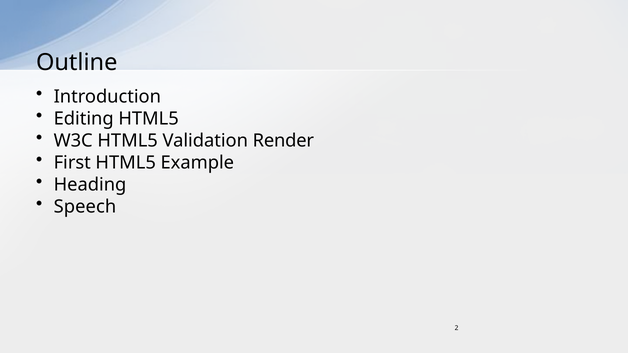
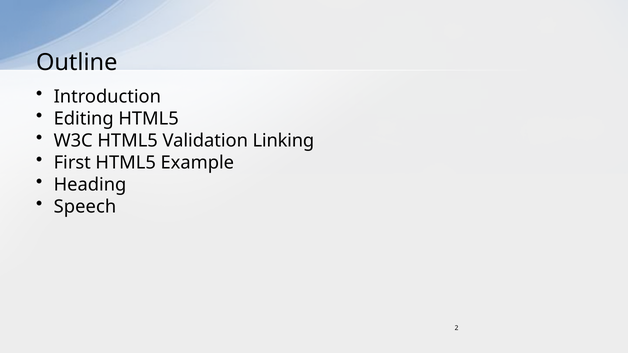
Render: Render -> Linking
